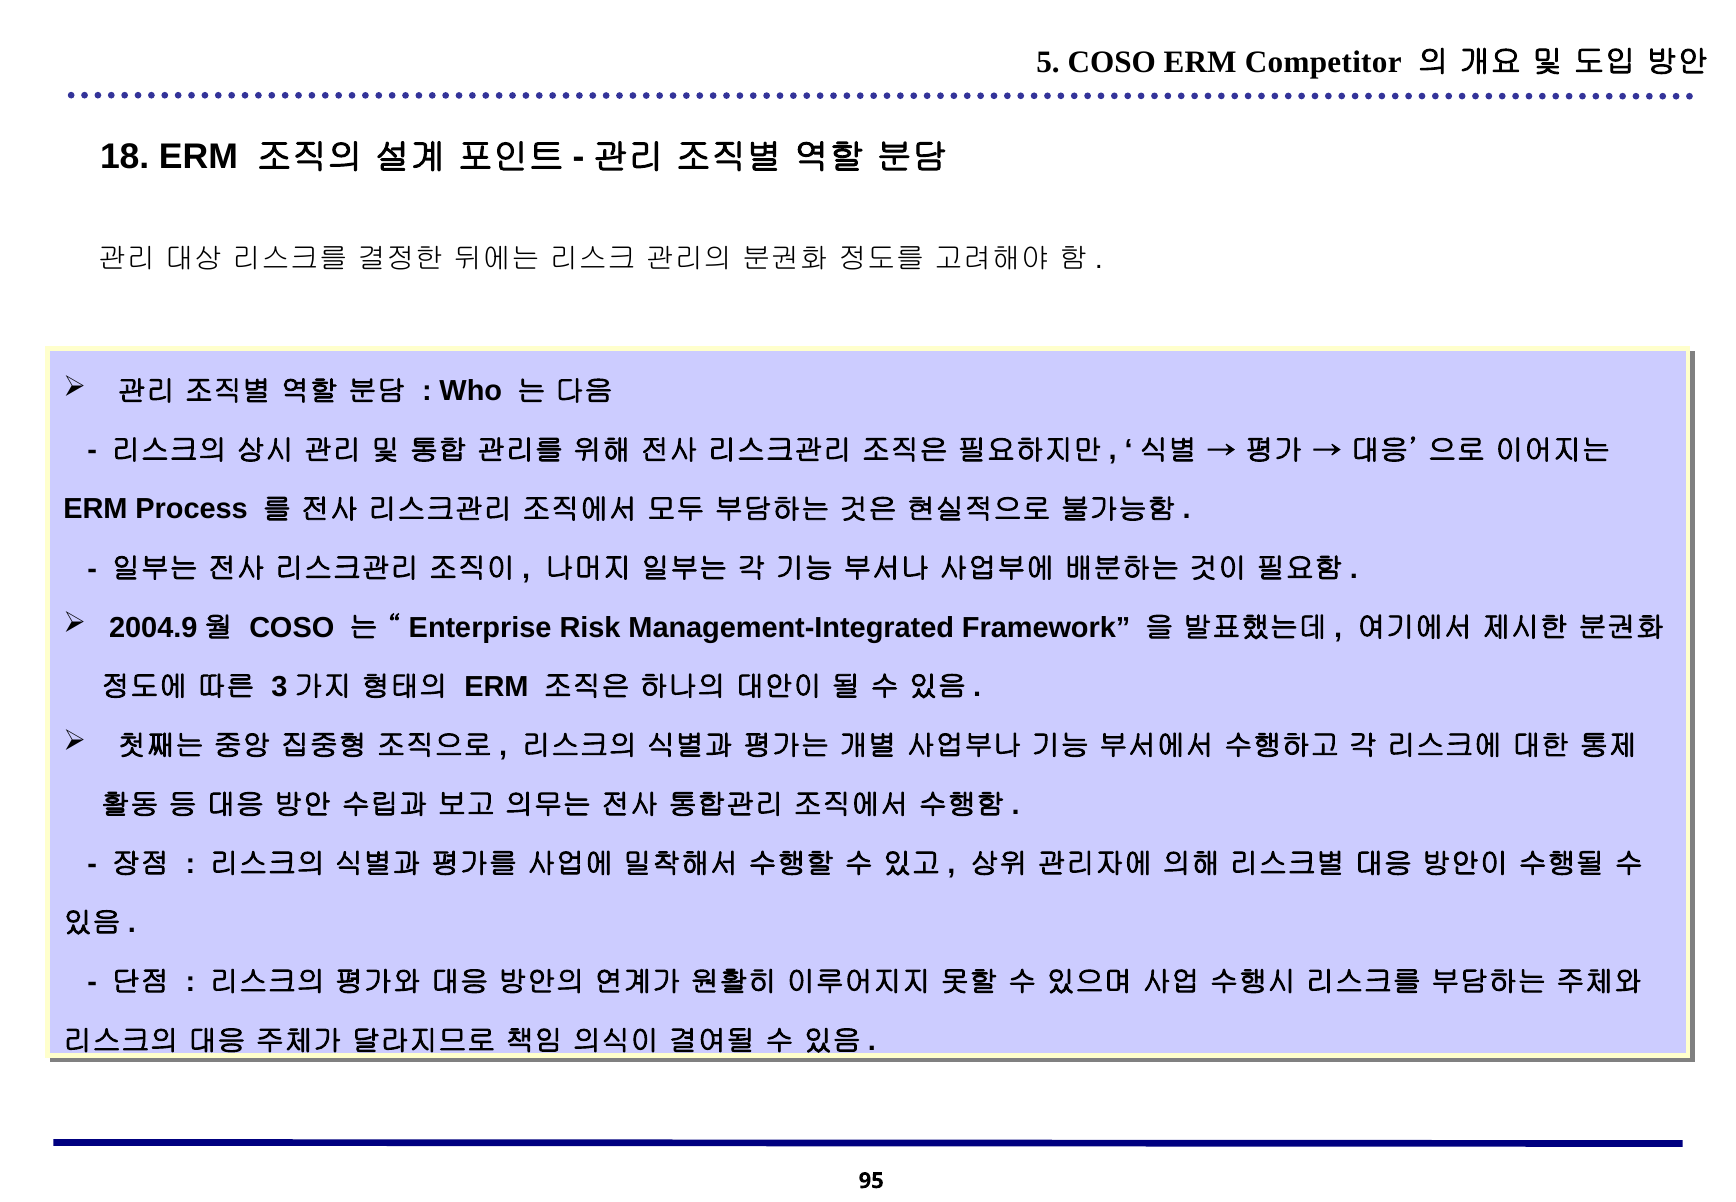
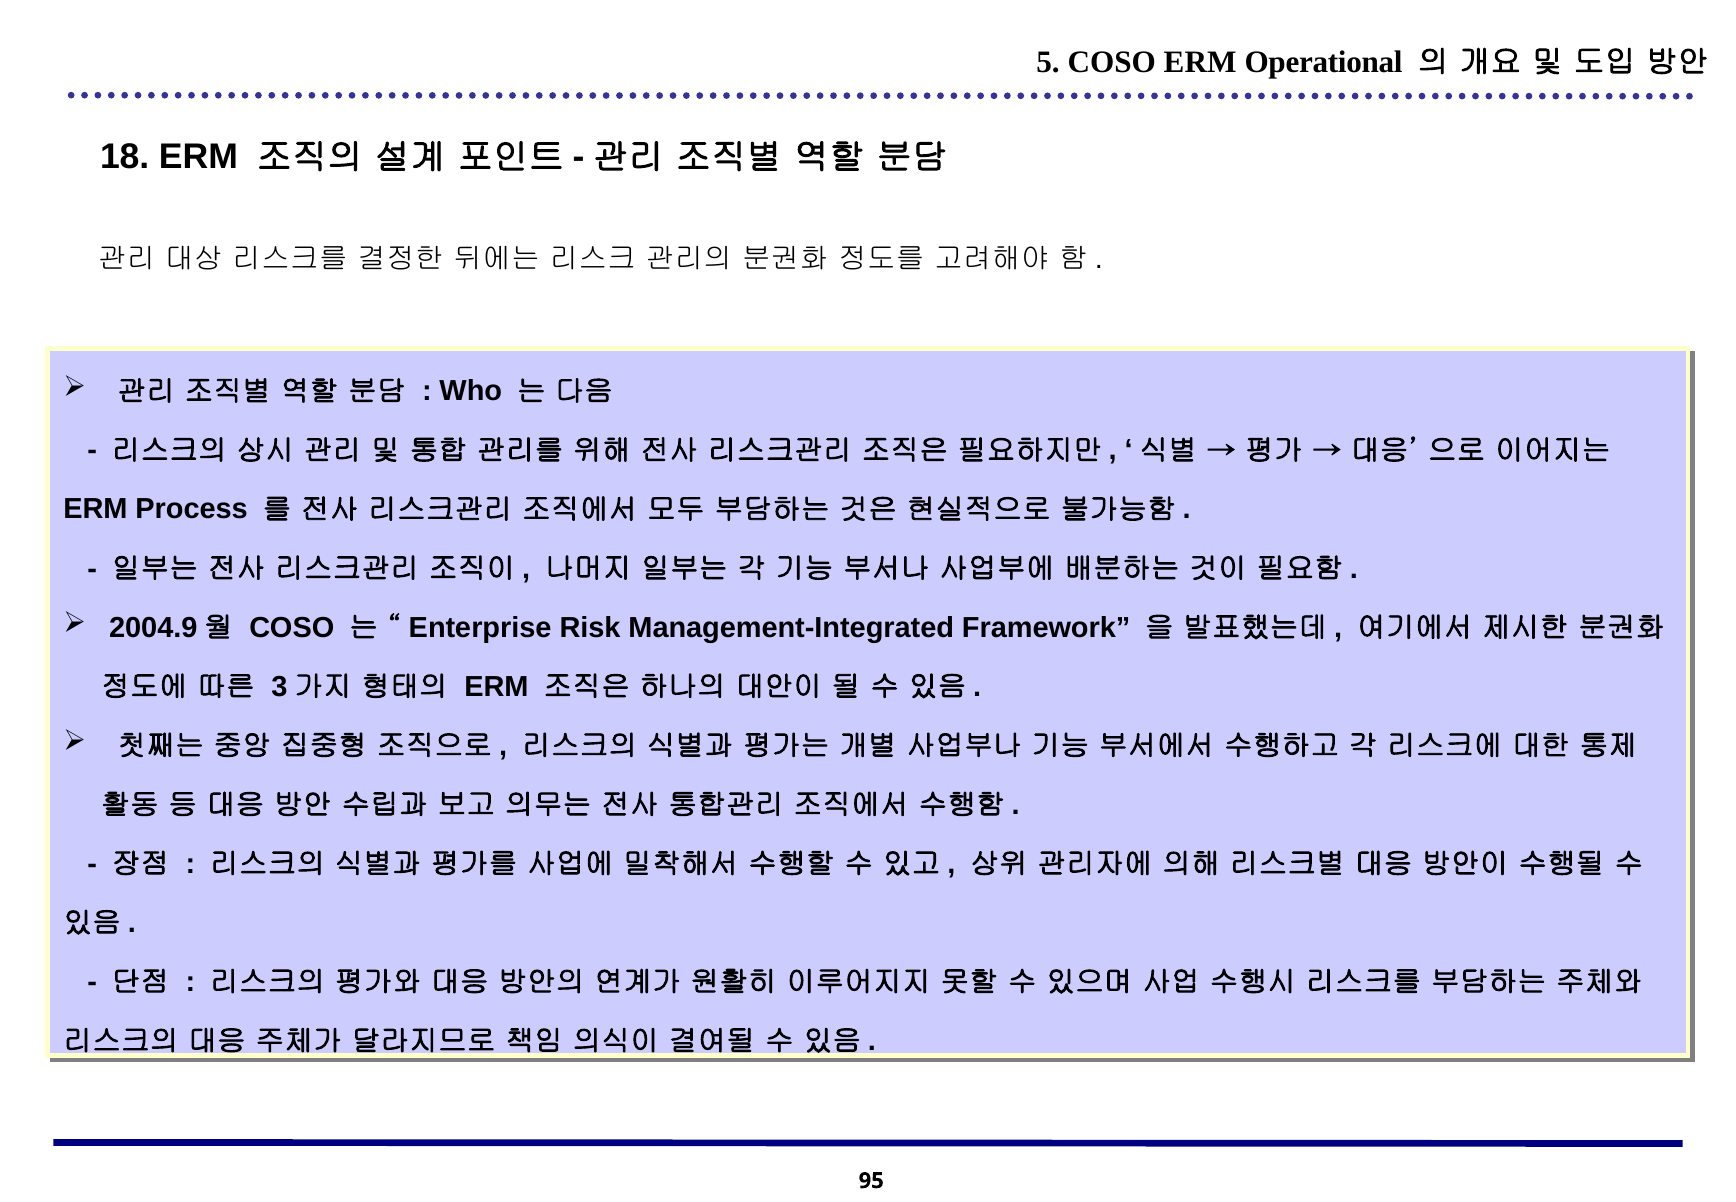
Competitor: Competitor -> Operational
